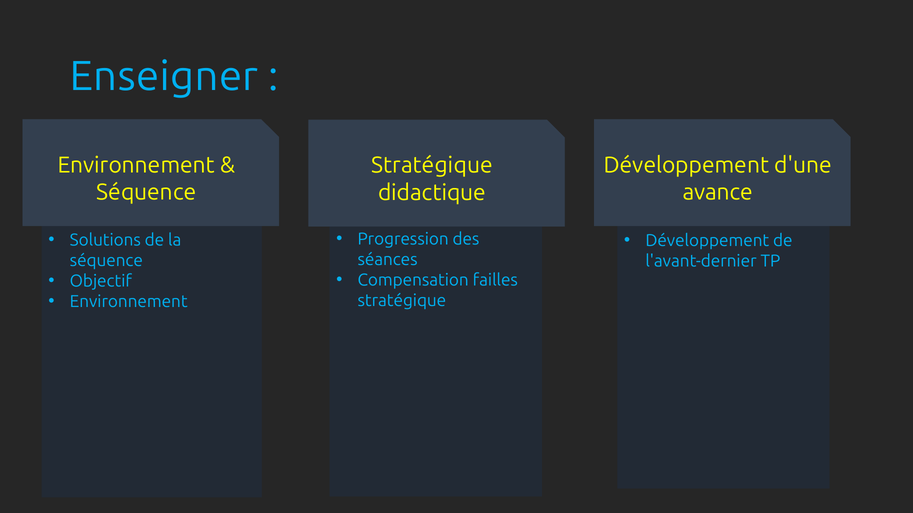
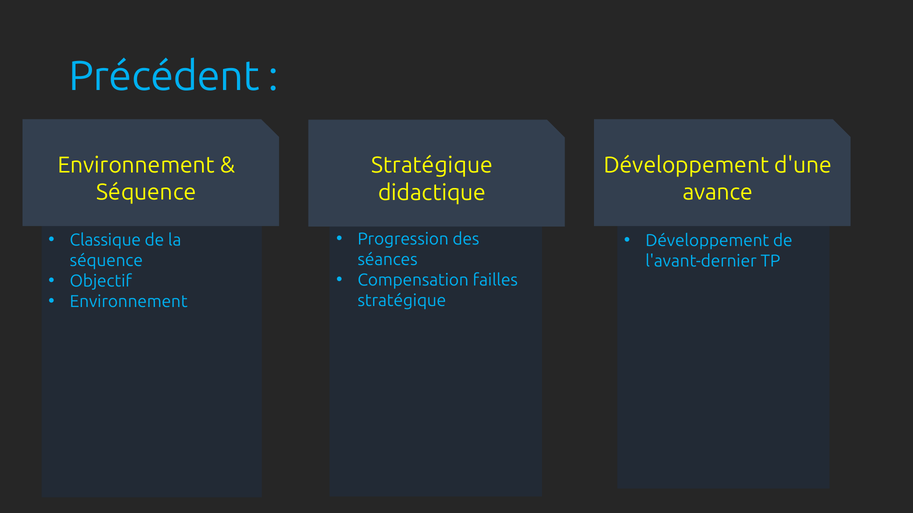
Enseigner: Enseigner -> Précédent
Solutions: Solutions -> Classique
